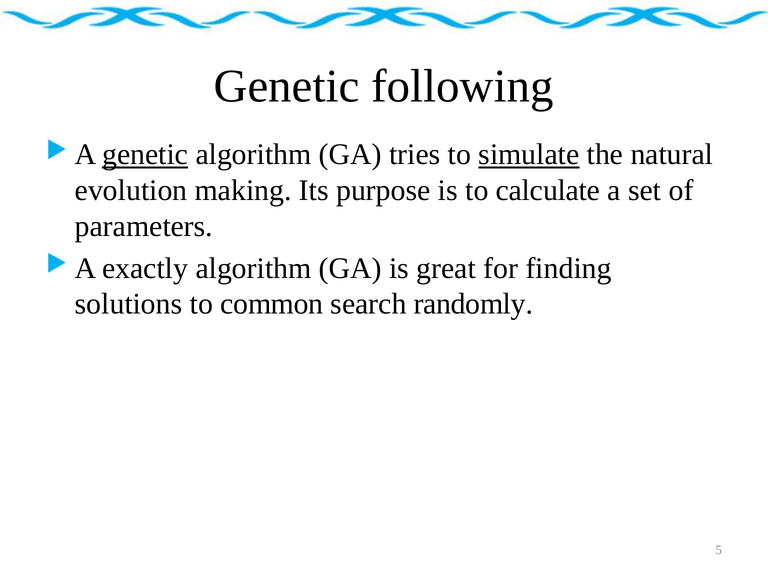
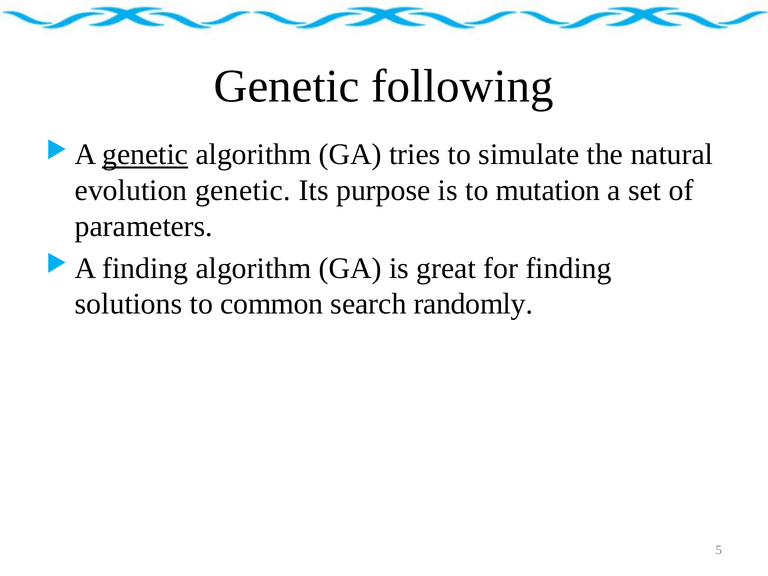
simulate underline: present -> none
evolution making: making -> genetic
calculate: calculate -> mutation
A exactly: exactly -> finding
